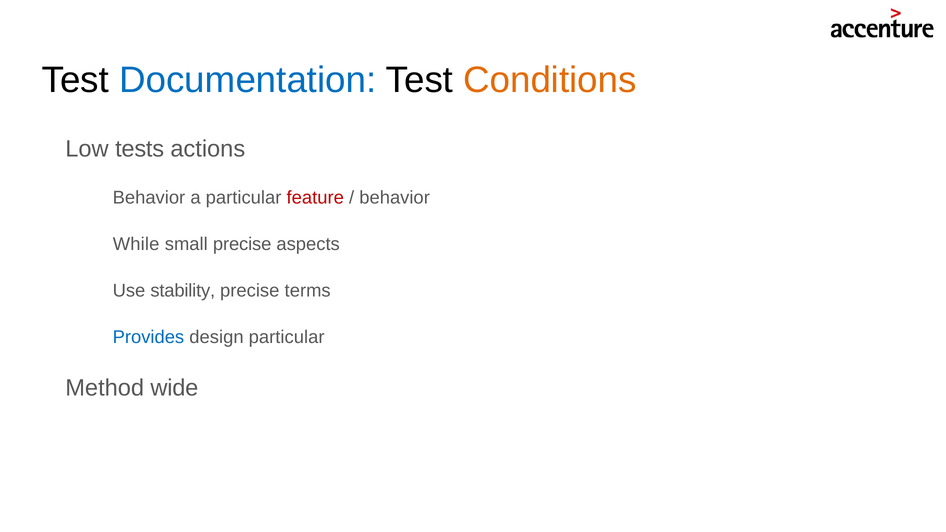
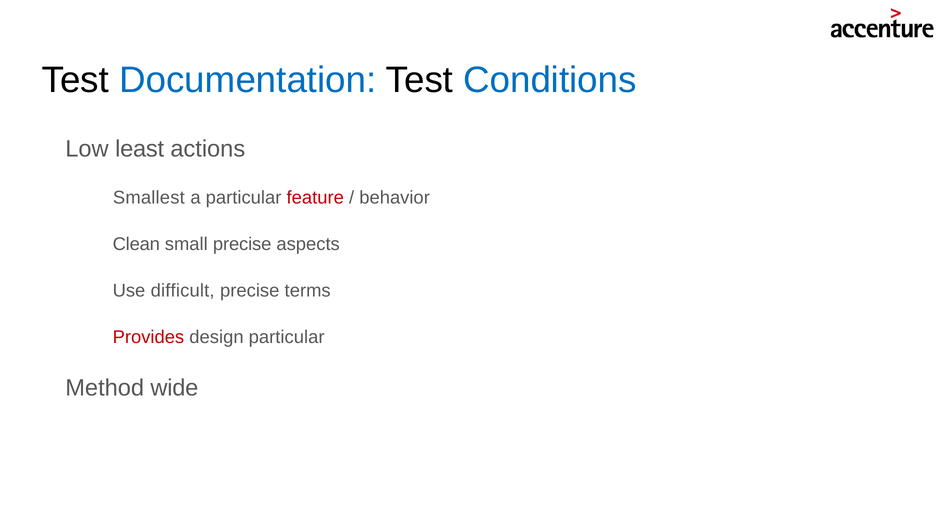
Conditions colour: orange -> blue
tests: tests -> least
Behavior at (149, 198): Behavior -> Smallest
While: While -> Clean
stability: stability -> difficult
Provides colour: blue -> red
